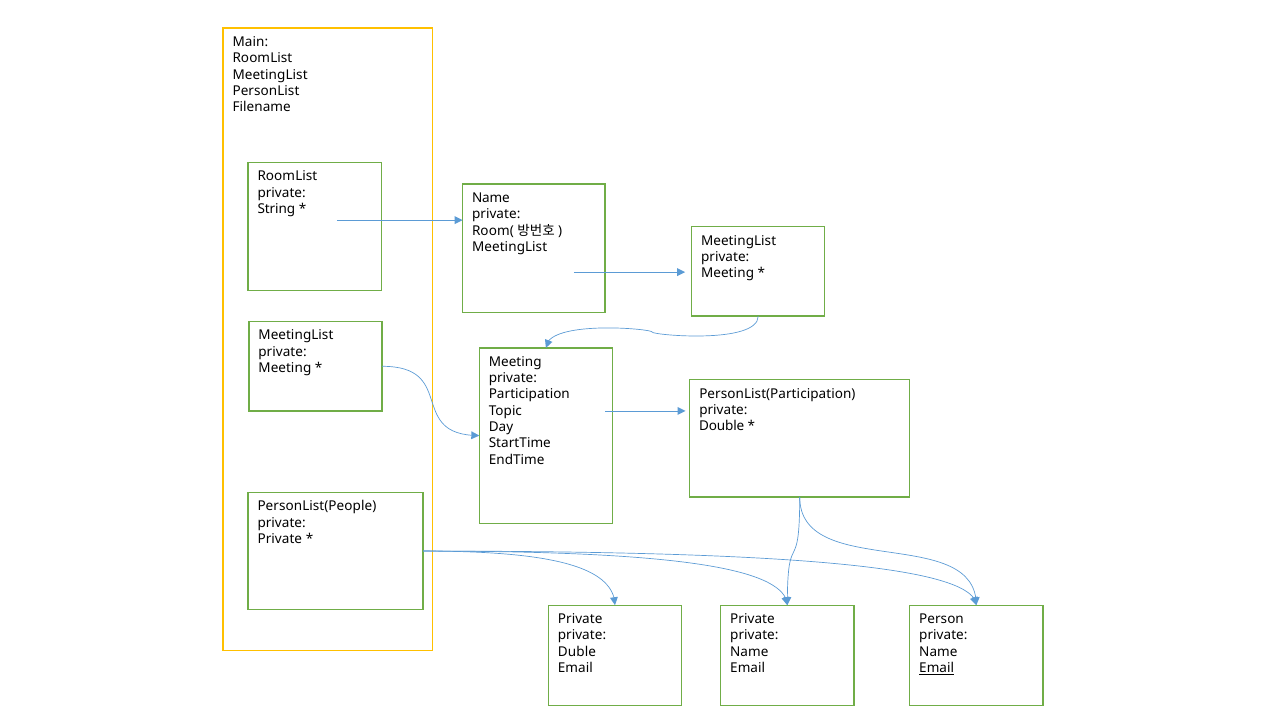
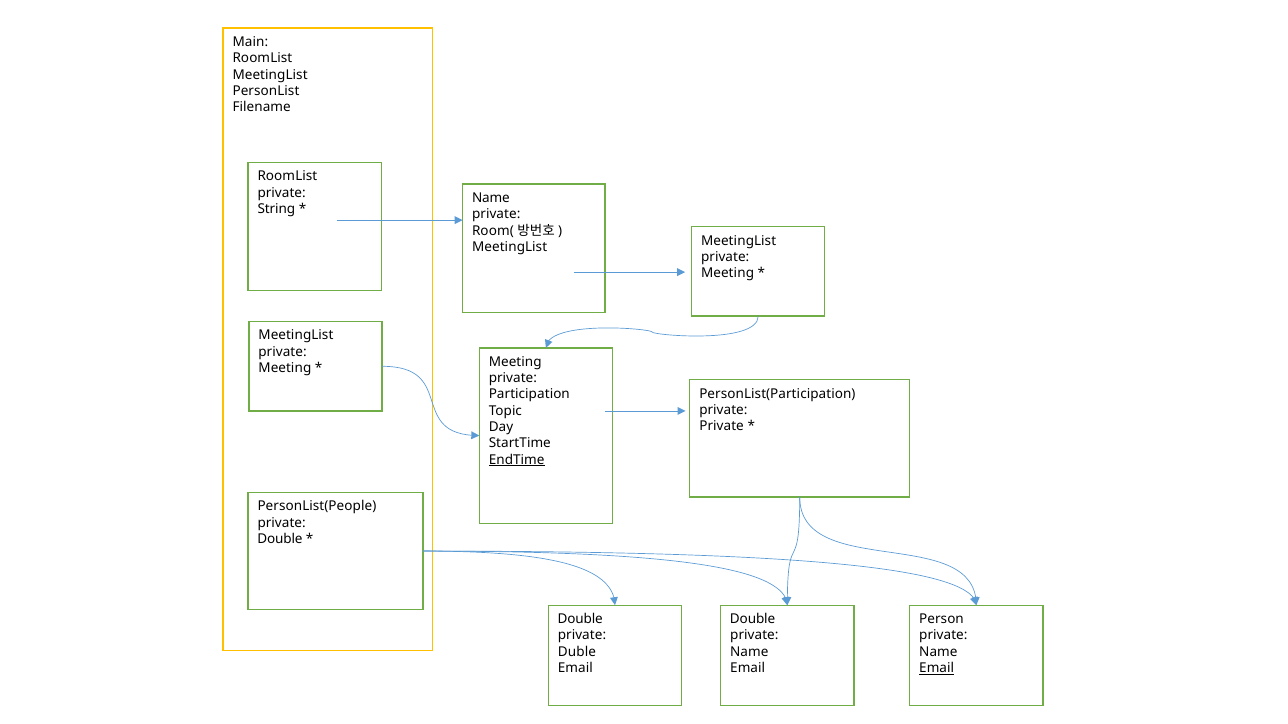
Double at (722, 427): Double -> Private
EndTime underline: none -> present
Private at (280, 539): Private -> Double
Private at (580, 620): Private -> Double
Private at (752, 620): Private -> Double
